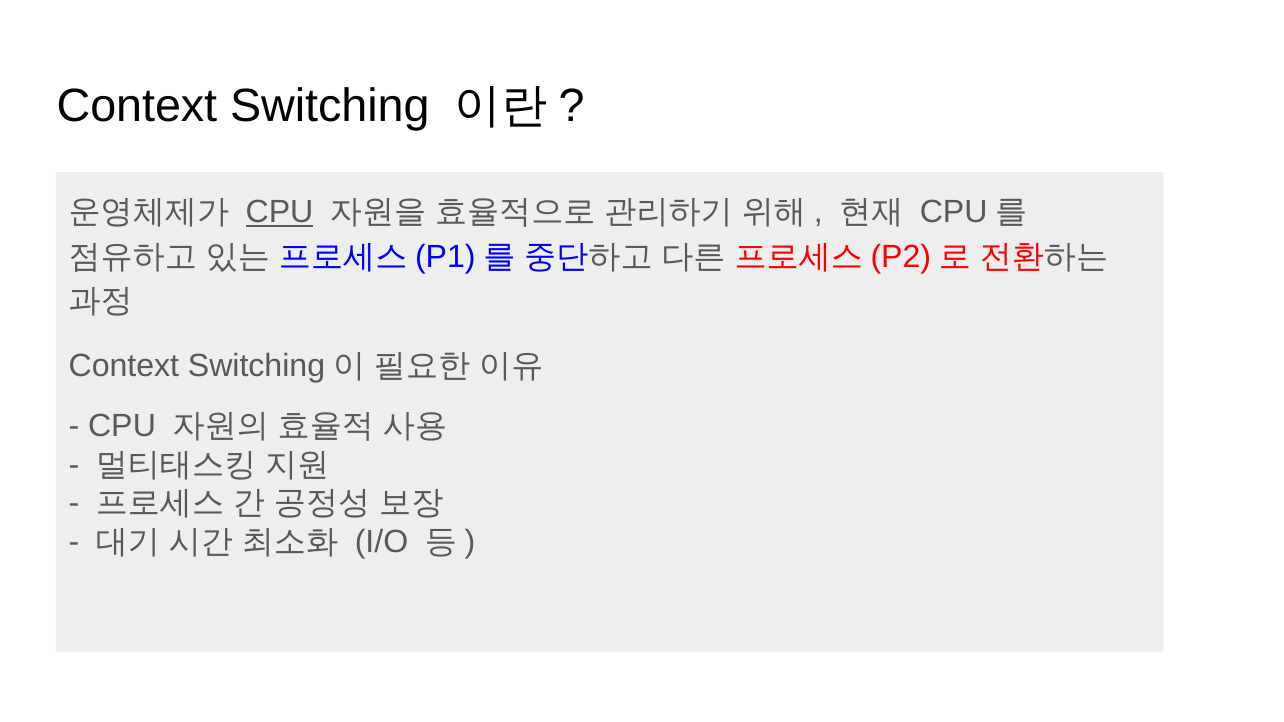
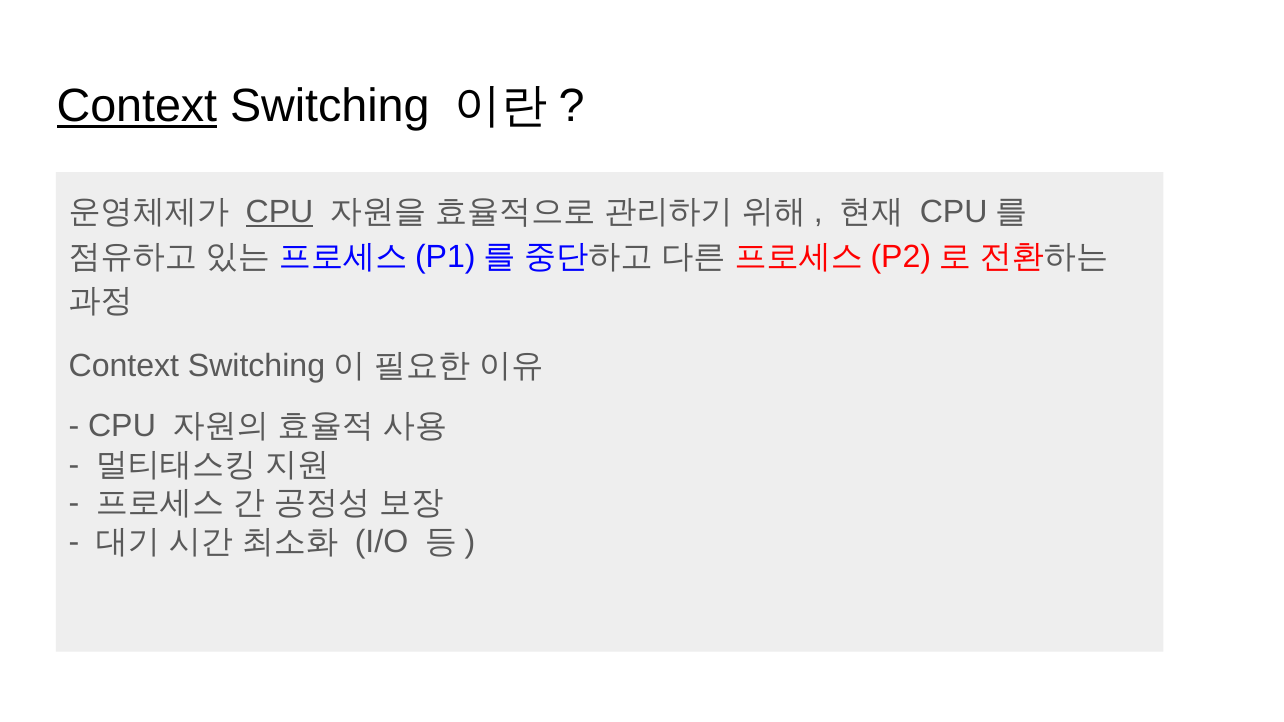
Context at (137, 107) underline: none -> present
